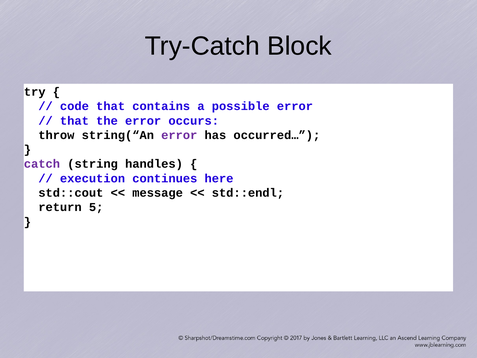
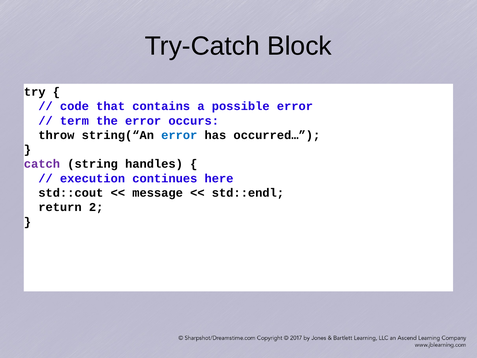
that at (74, 121): that -> term
error at (179, 135) colour: purple -> blue
5: 5 -> 2
